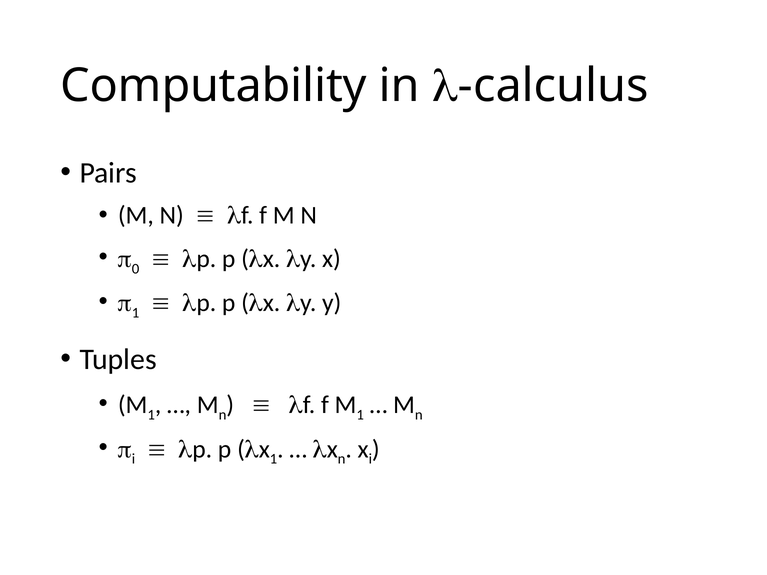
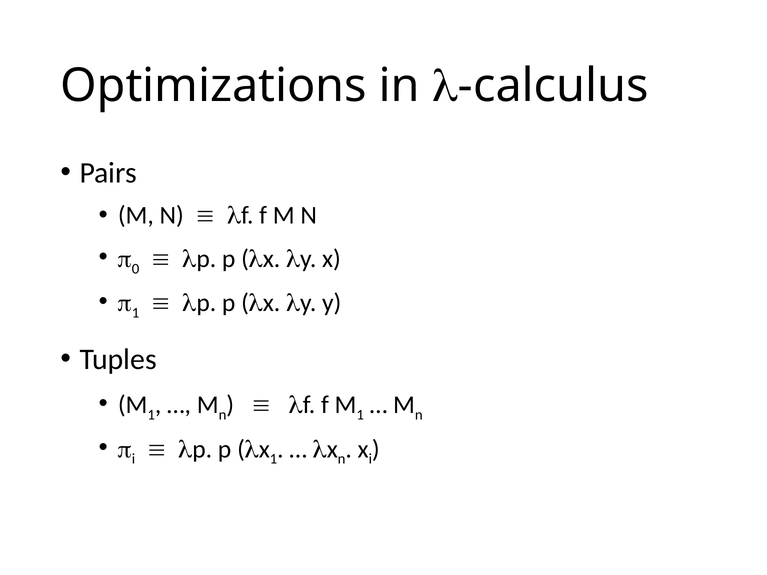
Computability: Computability -> Optimizations
